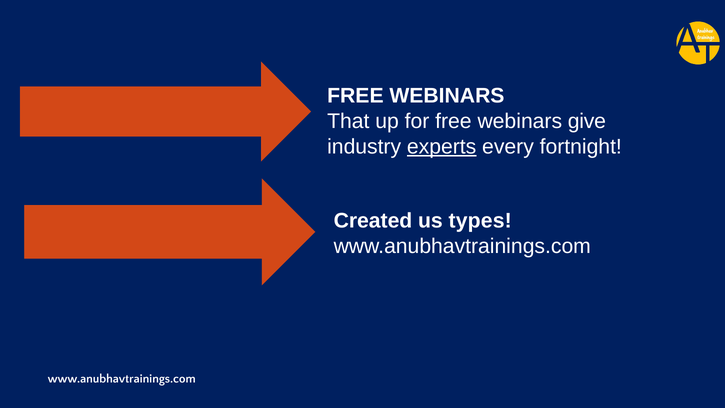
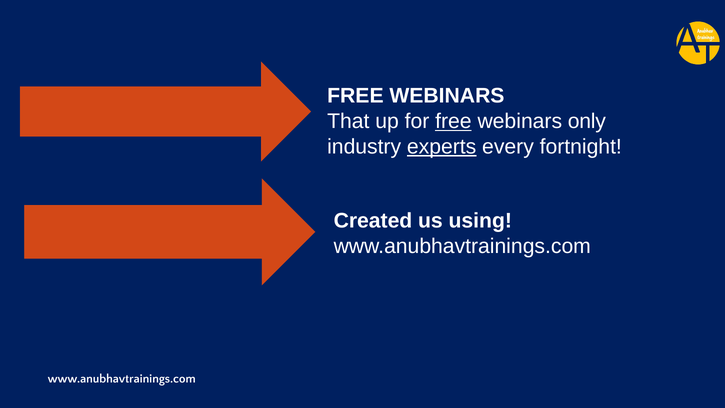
free at (453, 121) underline: none -> present
give: give -> only
types: types -> using
